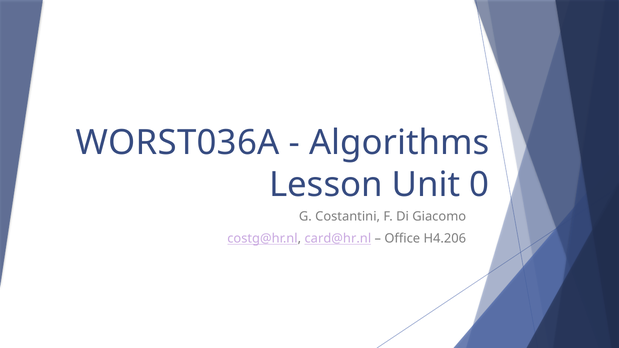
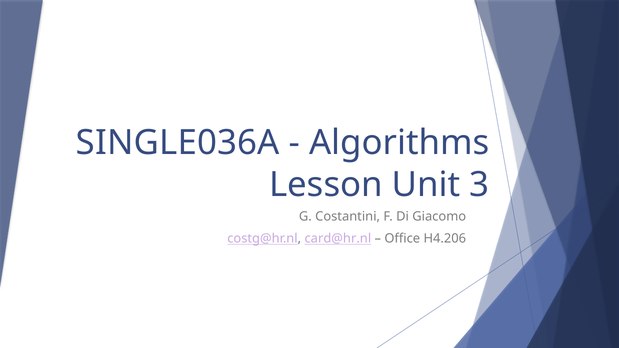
WORST036A: WORST036A -> SINGLE036A
0: 0 -> 3
